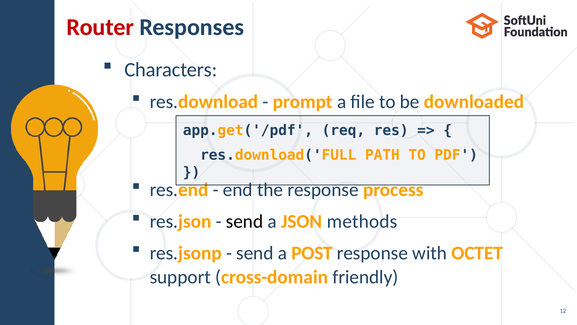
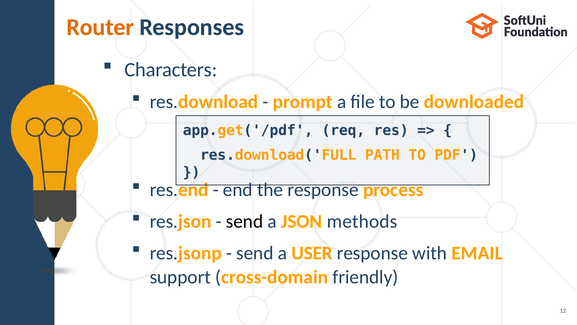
Router colour: red -> orange
POST: POST -> USER
OCTET: OCTET -> EMAIL
